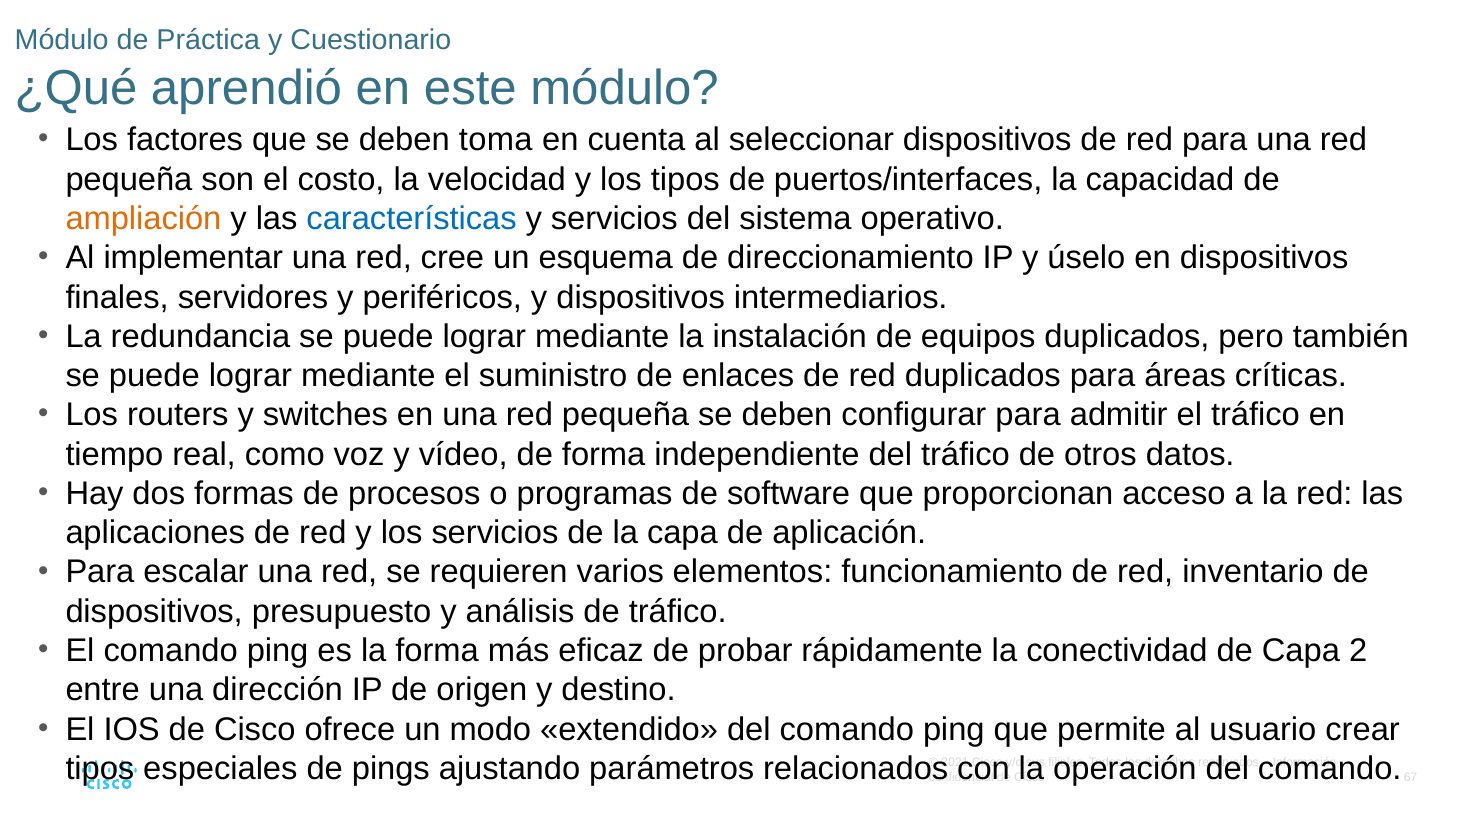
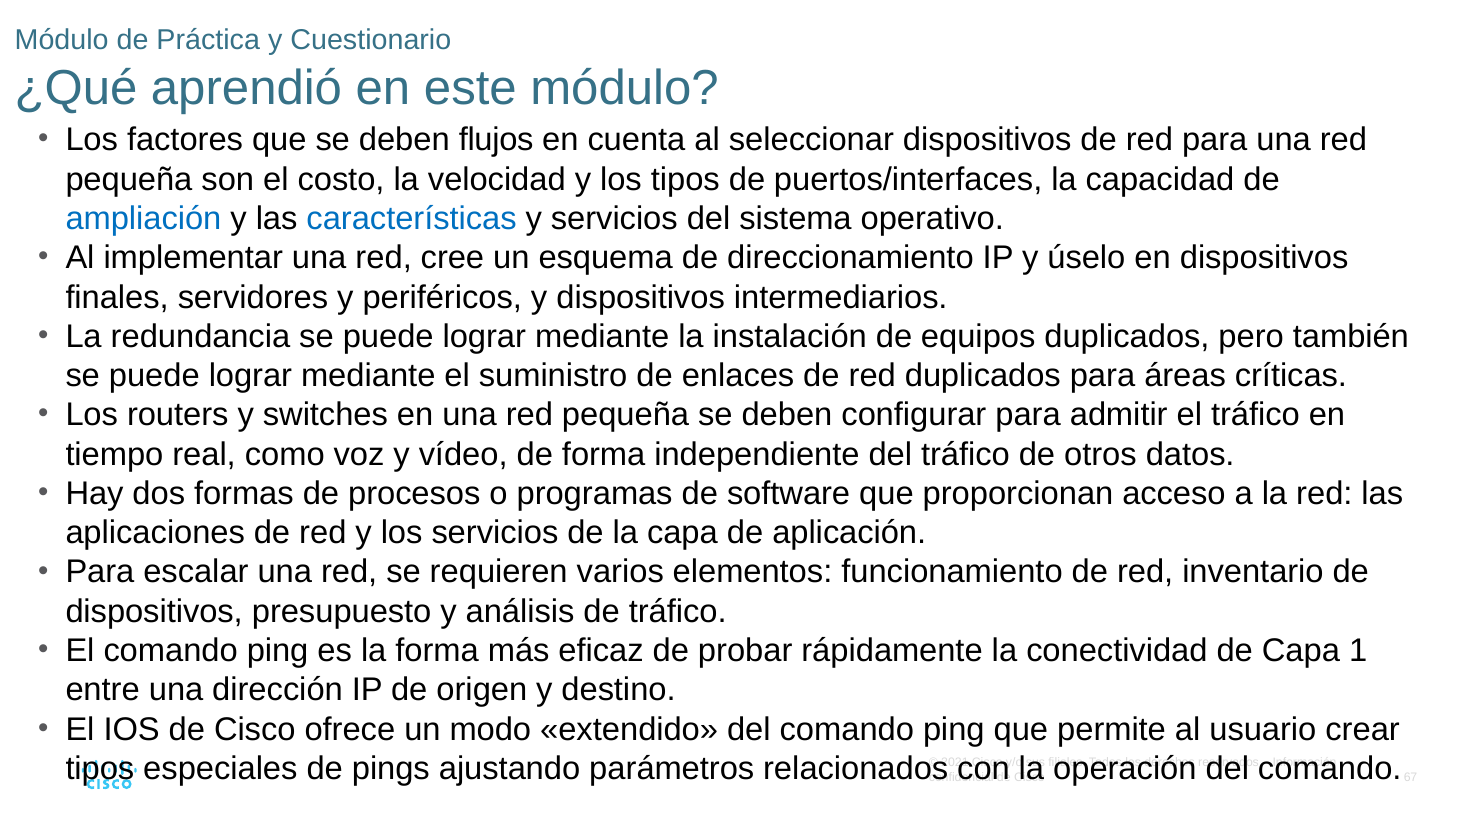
toma: toma -> flujos
ampliación colour: orange -> blue
2: 2 -> 1
